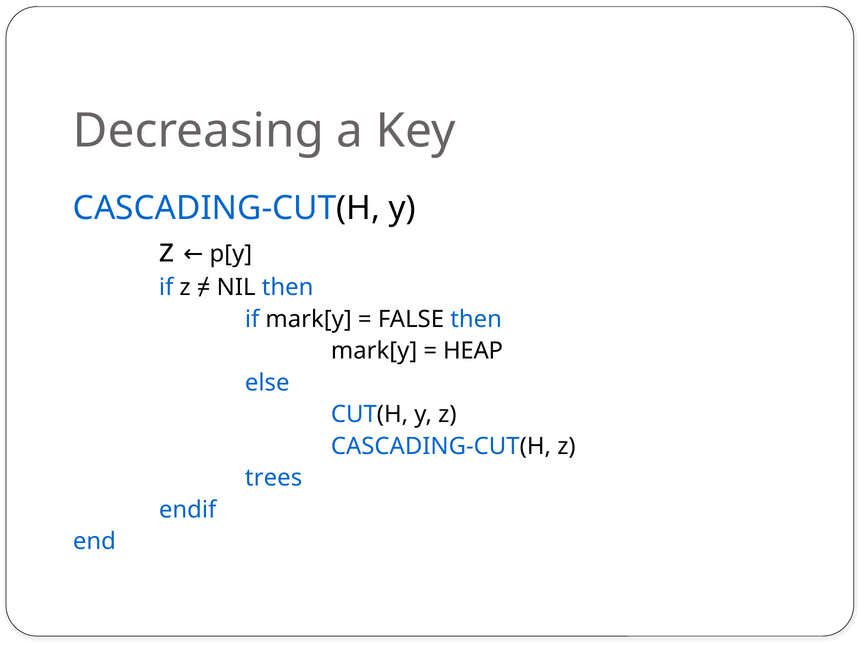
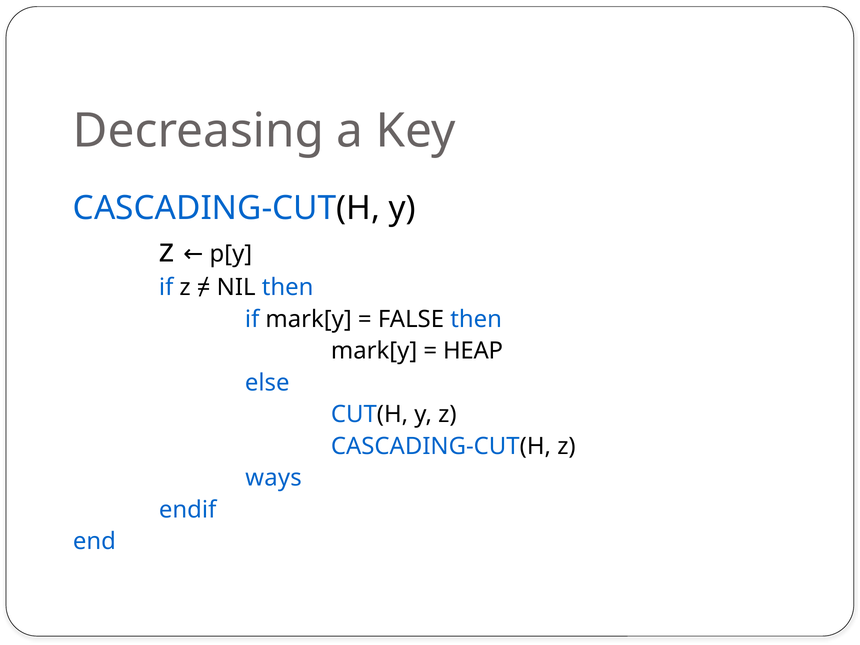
trees: trees -> ways
